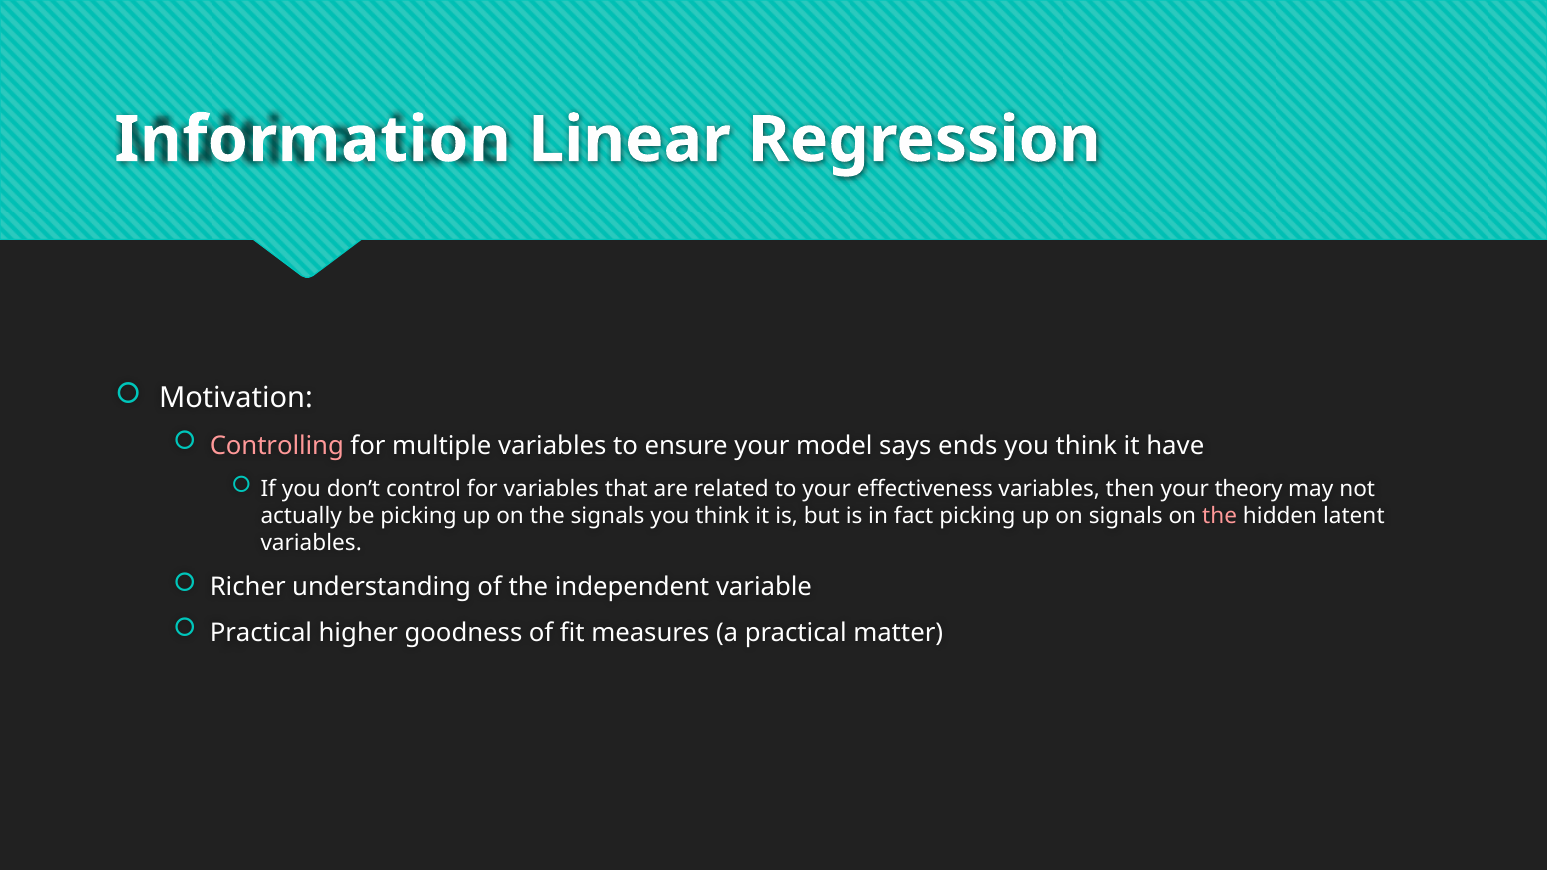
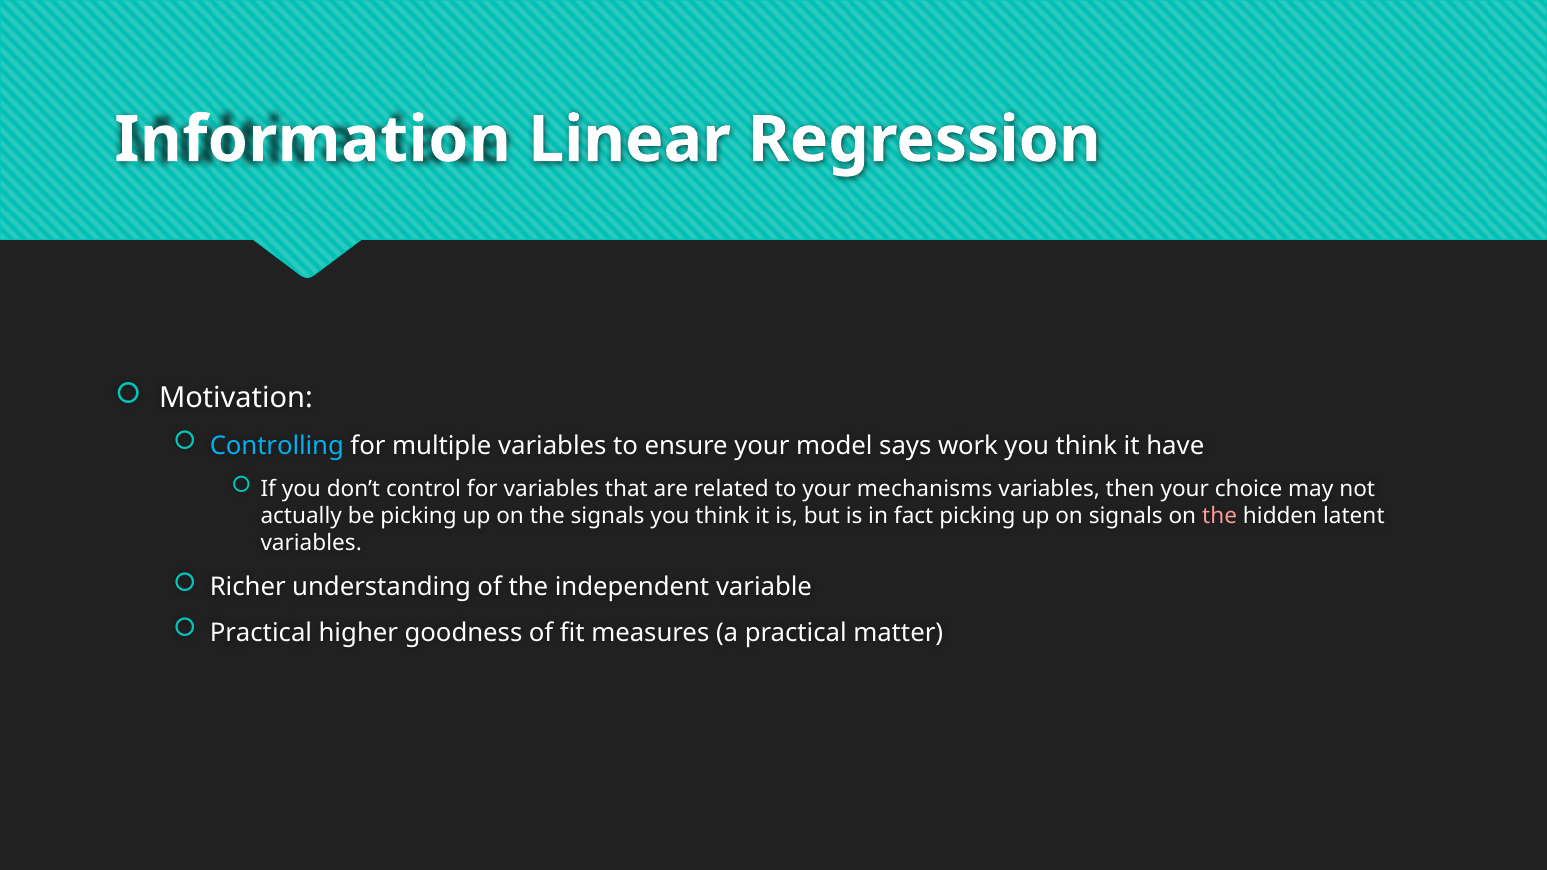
Controlling colour: pink -> light blue
ends: ends -> work
effectiveness: effectiveness -> mechanisms
theory: theory -> choice
